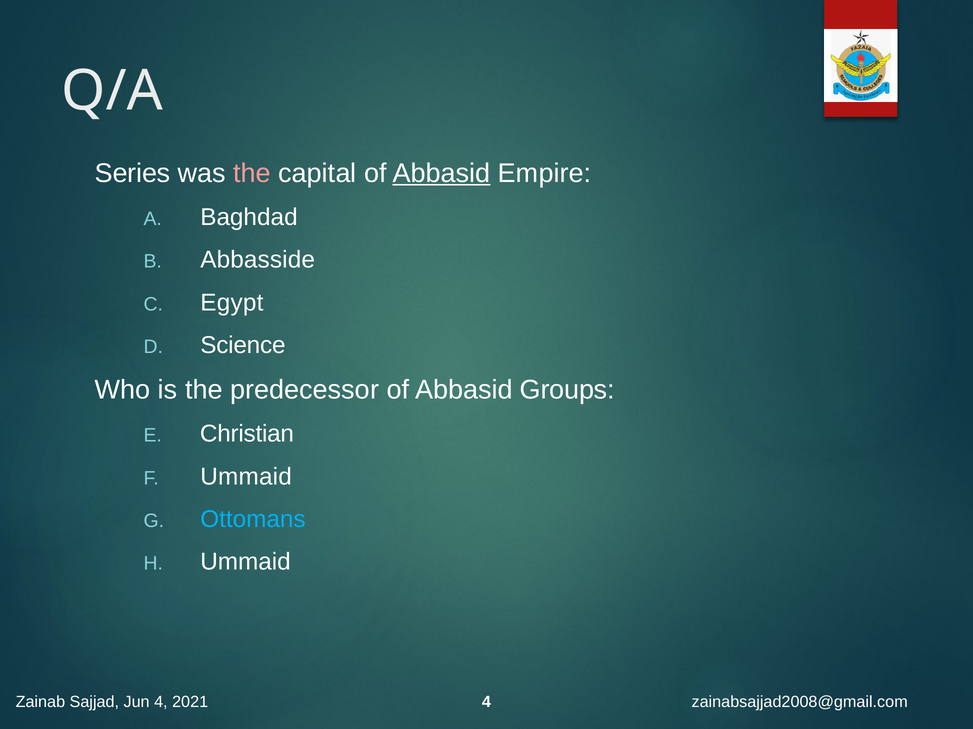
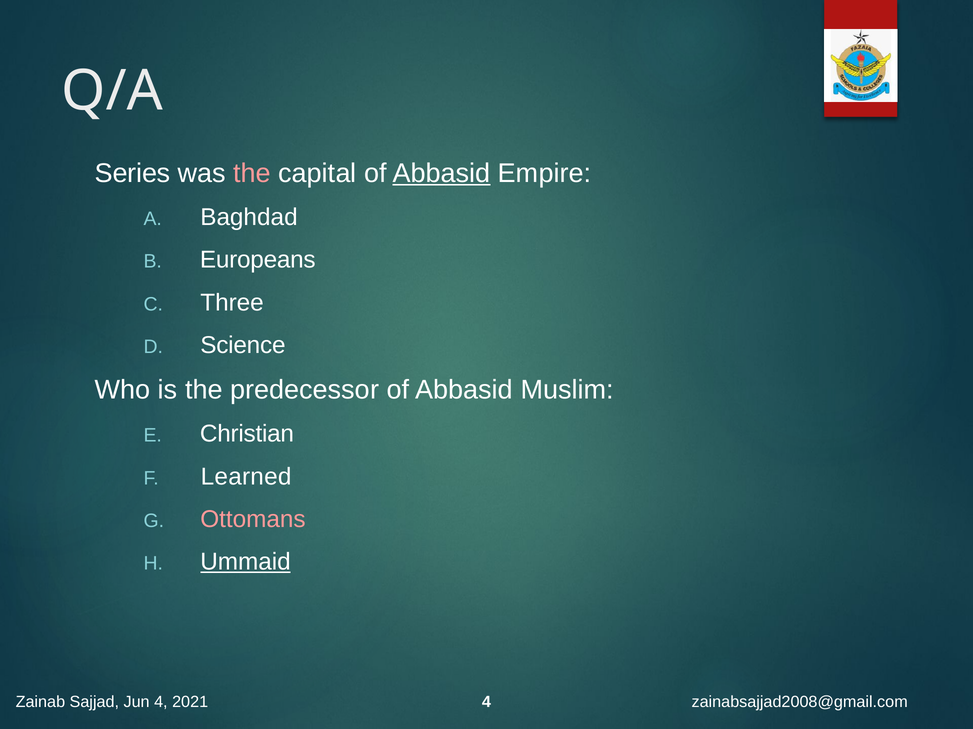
Abbasside: Abbasside -> Europeans
Egypt: Egypt -> Three
Groups: Groups -> Muslim
Ummaid at (246, 477): Ummaid -> Learned
Ottomans colour: light blue -> pink
Ummaid at (246, 562) underline: none -> present
